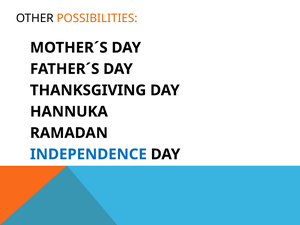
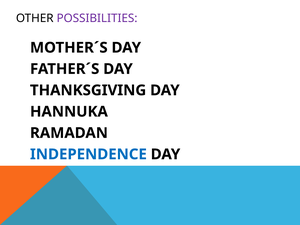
POSSIBILITIES colour: orange -> purple
